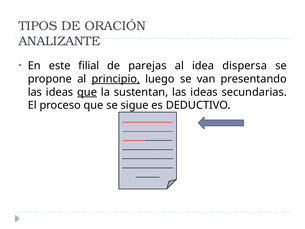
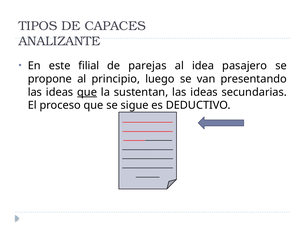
ORACIÓN: ORACIÓN -> CAPACES
dispersa: dispersa -> pasajero
principio underline: present -> none
